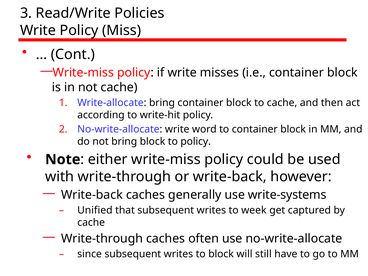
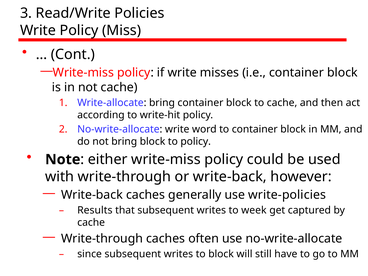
write-systems: write-systems -> write-policies
Unified: Unified -> Results
